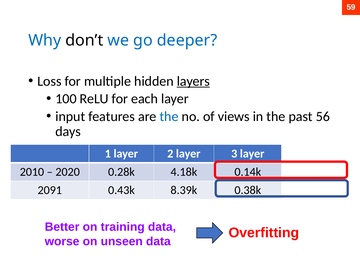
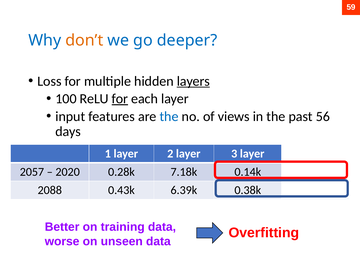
don’t colour: black -> orange
for at (120, 99) underline: none -> present
2010: 2010 -> 2057
4.18k: 4.18k -> 7.18k
2091: 2091 -> 2088
8.39k: 8.39k -> 6.39k
